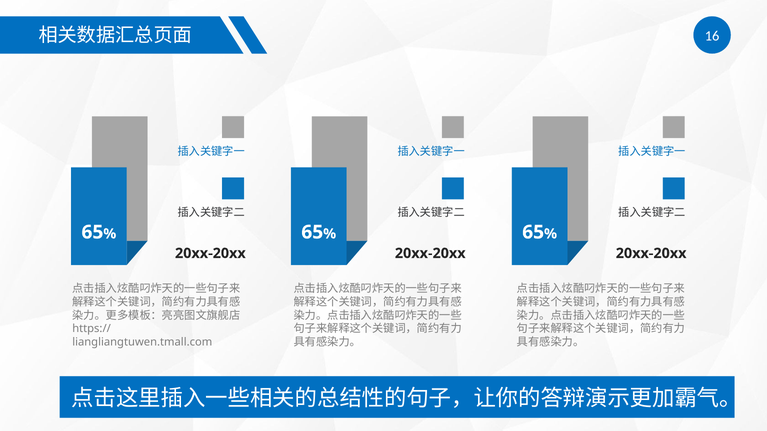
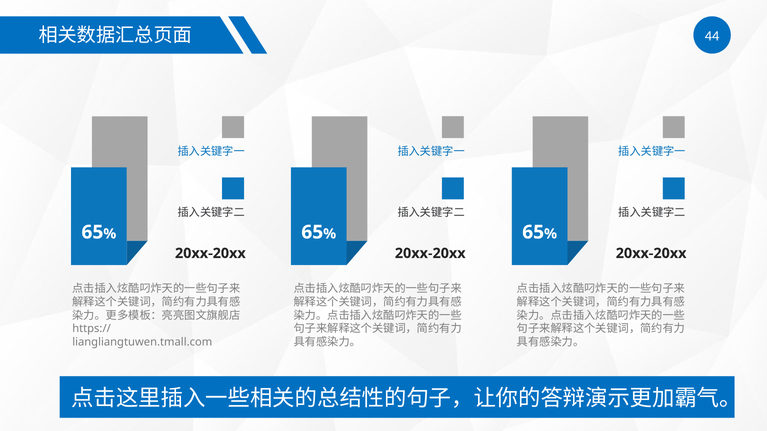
16: 16 -> 44
